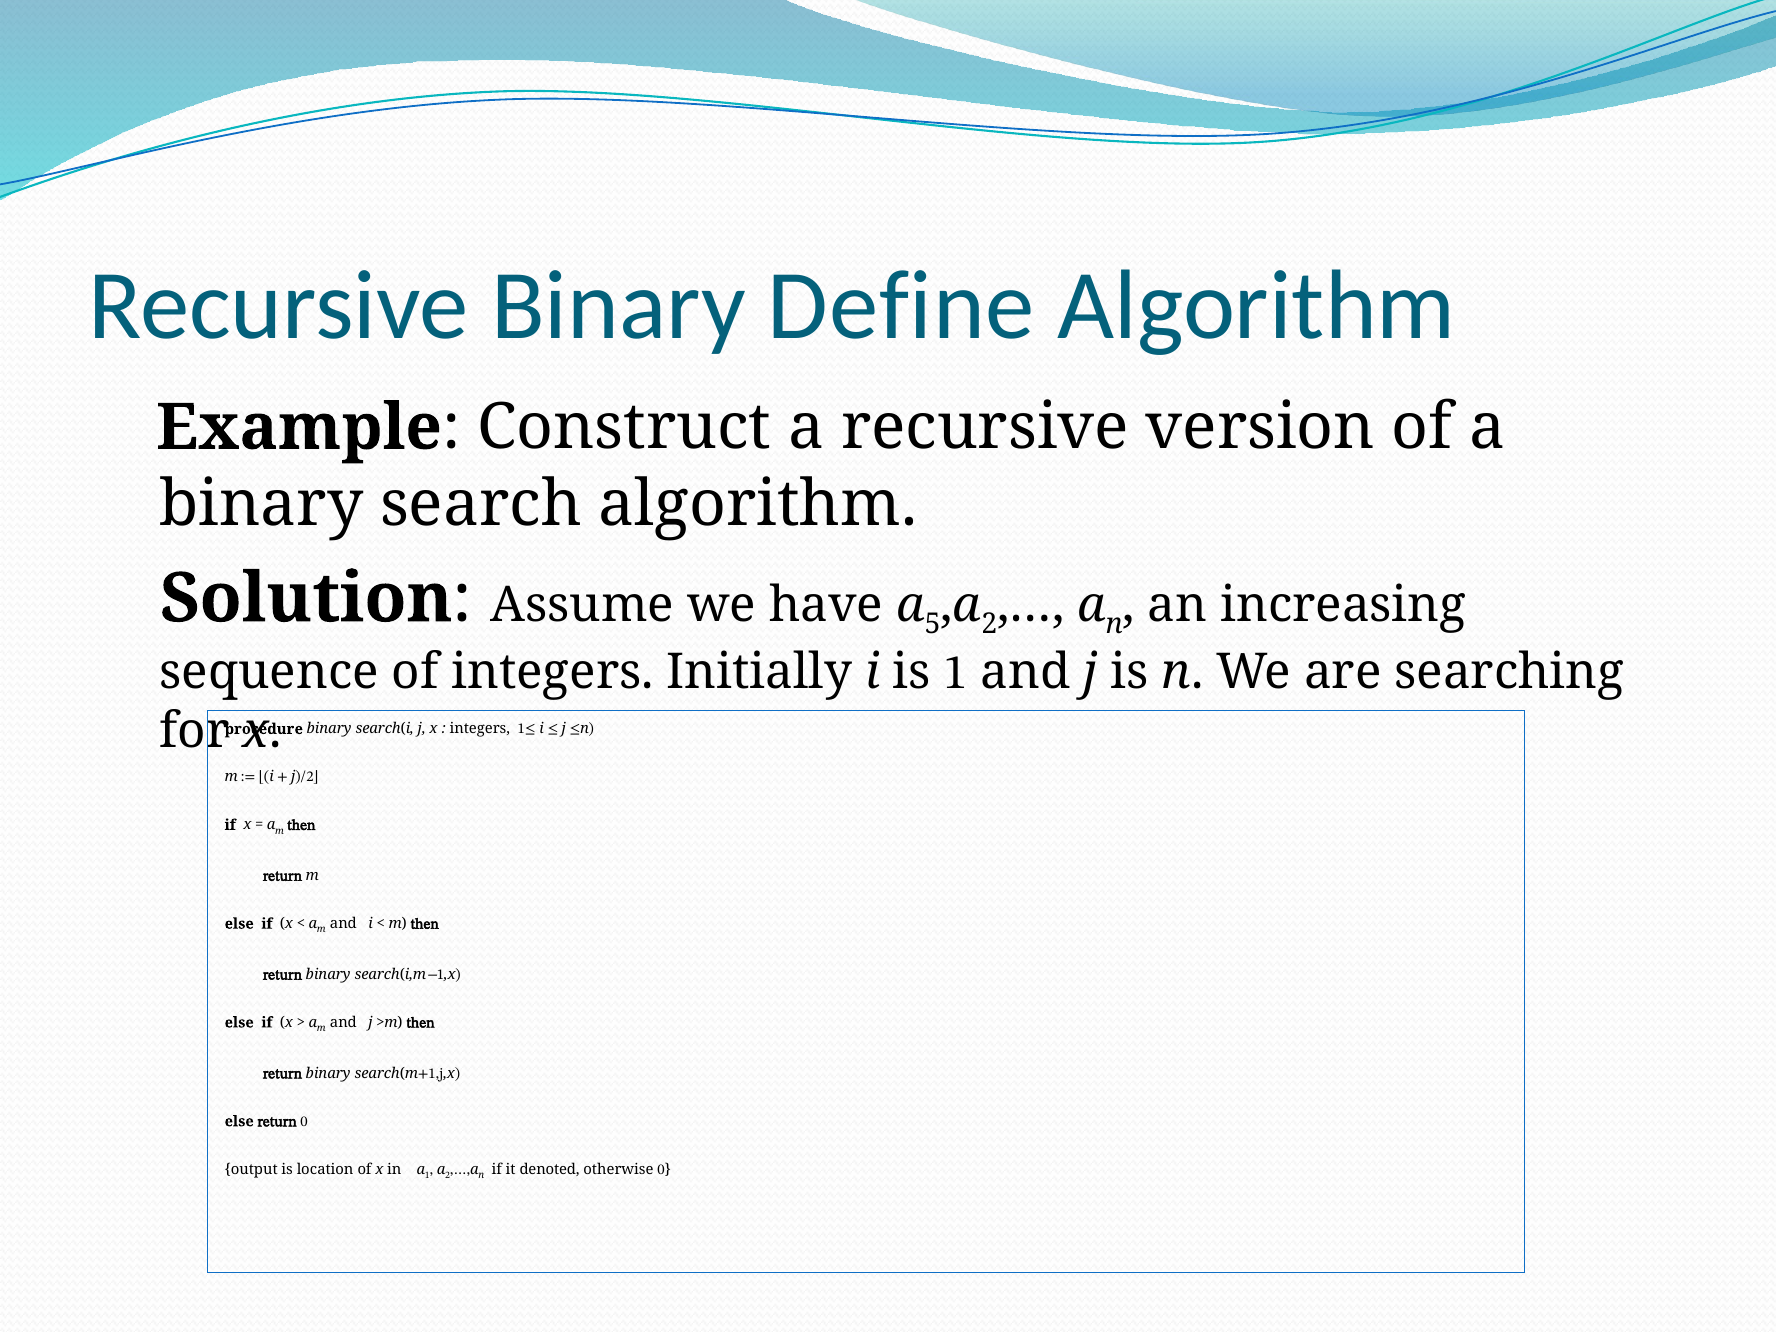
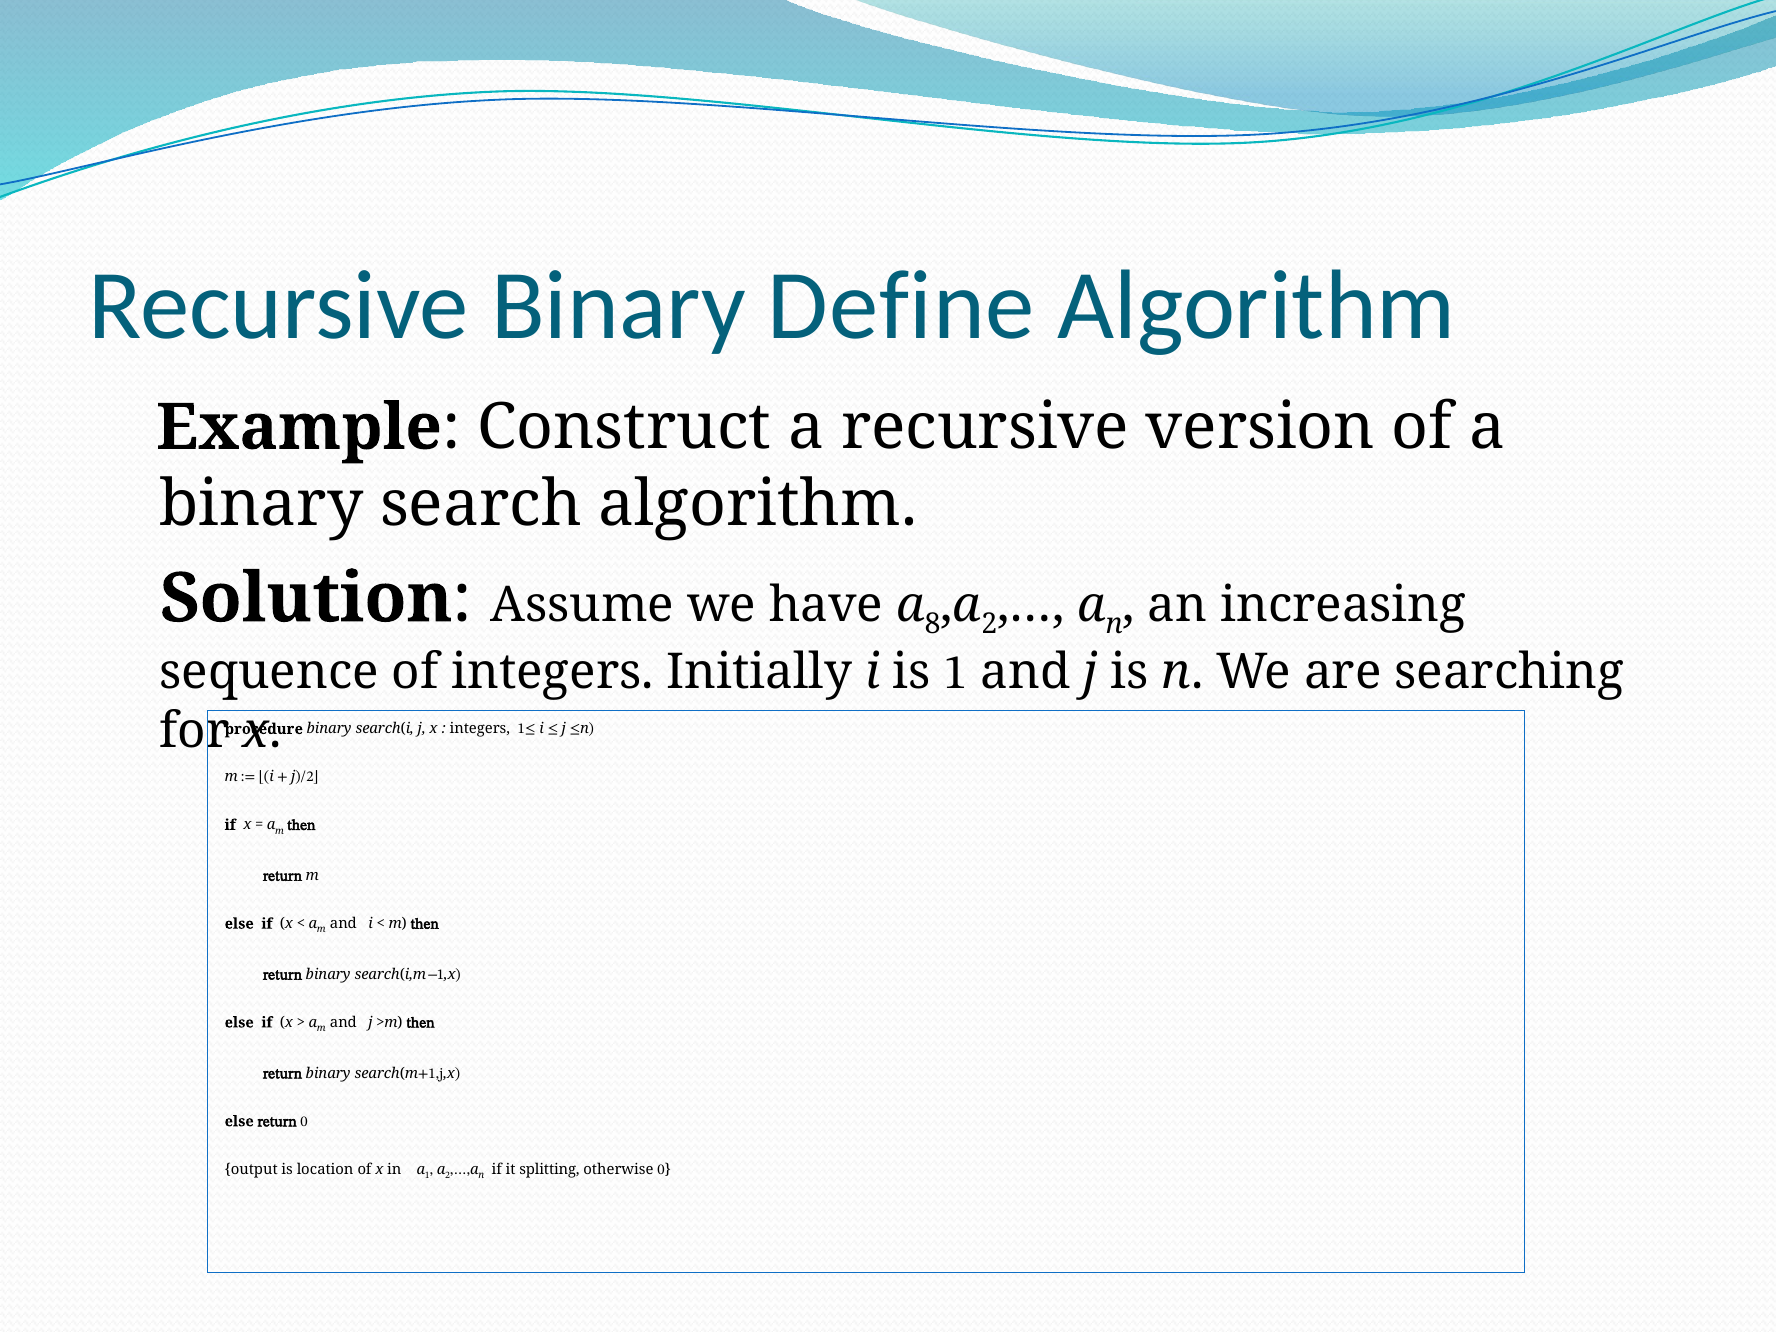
5: 5 -> 8
denoted: denoted -> splitting
